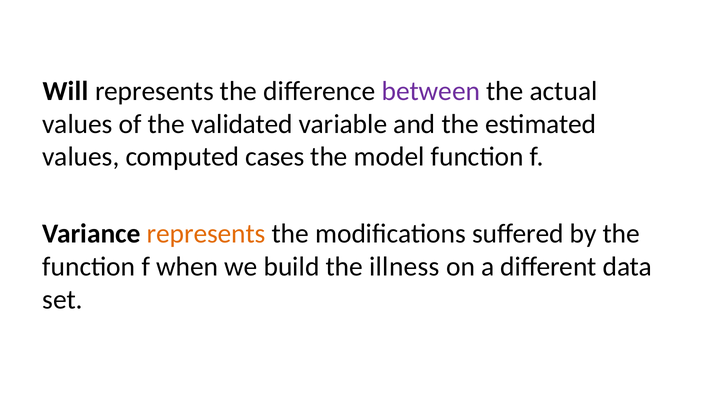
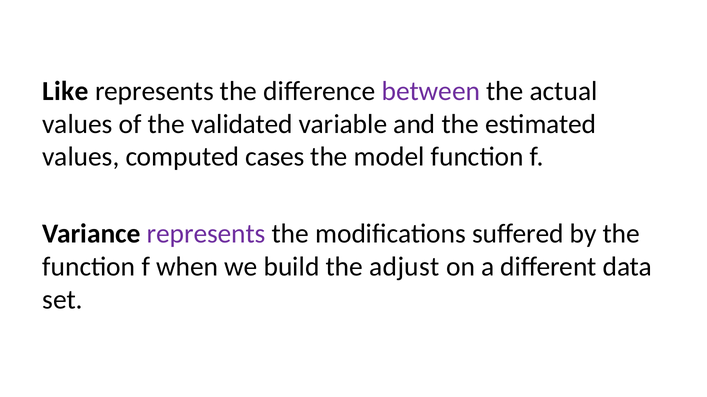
Will: Will -> Like
represents at (206, 234) colour: orange -> purple
illness: illness -> adjust
